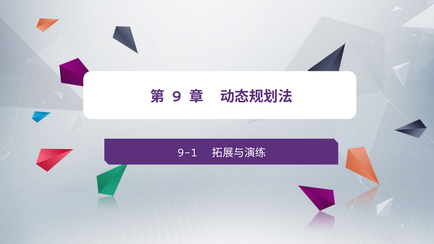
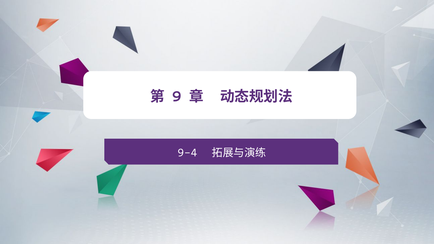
9-1: 9-1 -> 9-4
